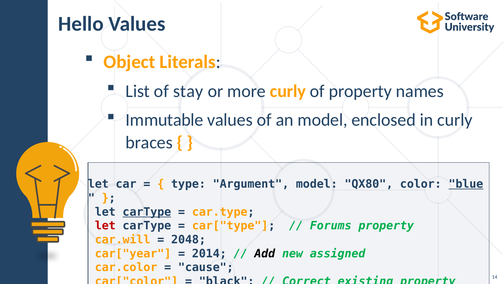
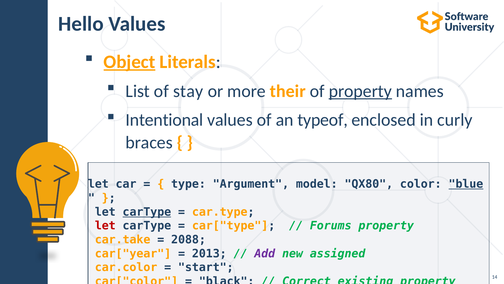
Object underline: none -> present
more curly: curly -> their
property at (360, 91) underline: none -> present
Immutable: Immutable -> Intentional
an model: model -> typeof
car.will: car.will -> car.take
2048: 2048 -> 2088
2014: 2014 -> 2013
Add colour: black -> purple
cause: cause -> start
